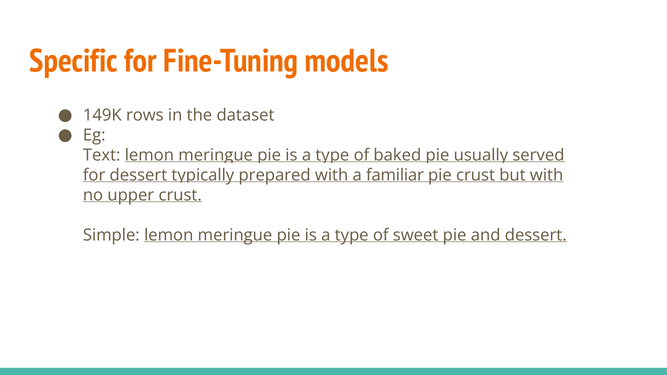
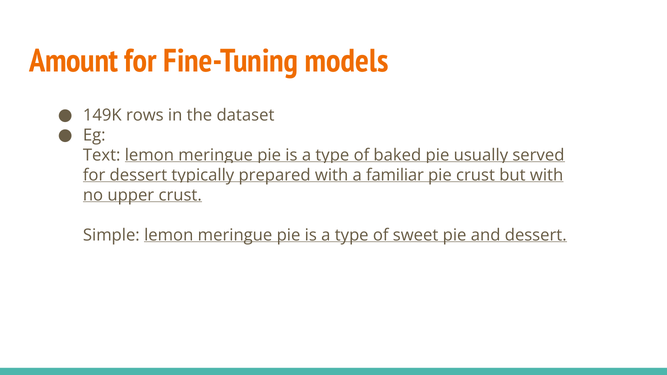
Specific: Specific -> Amount
